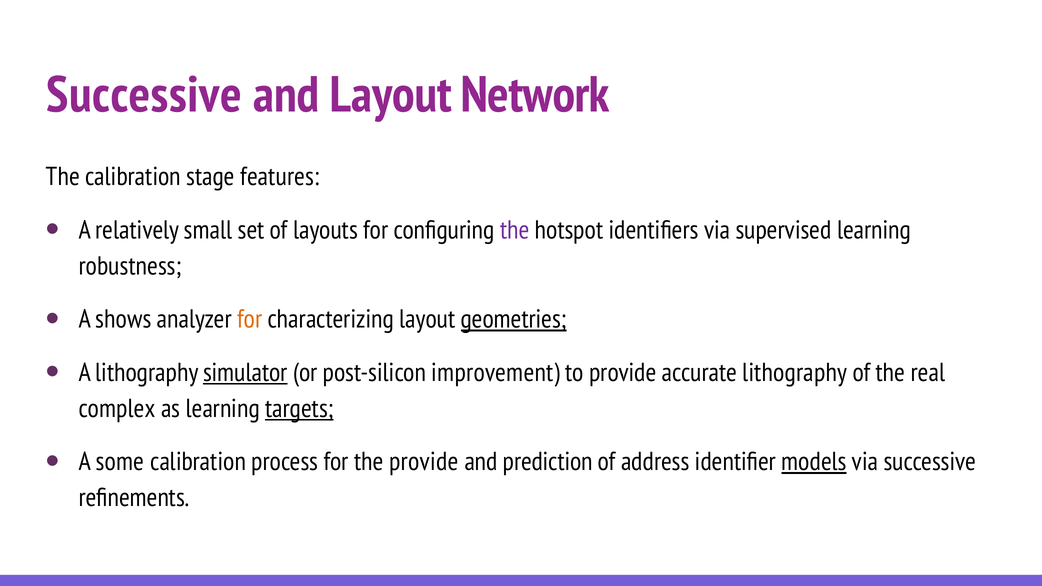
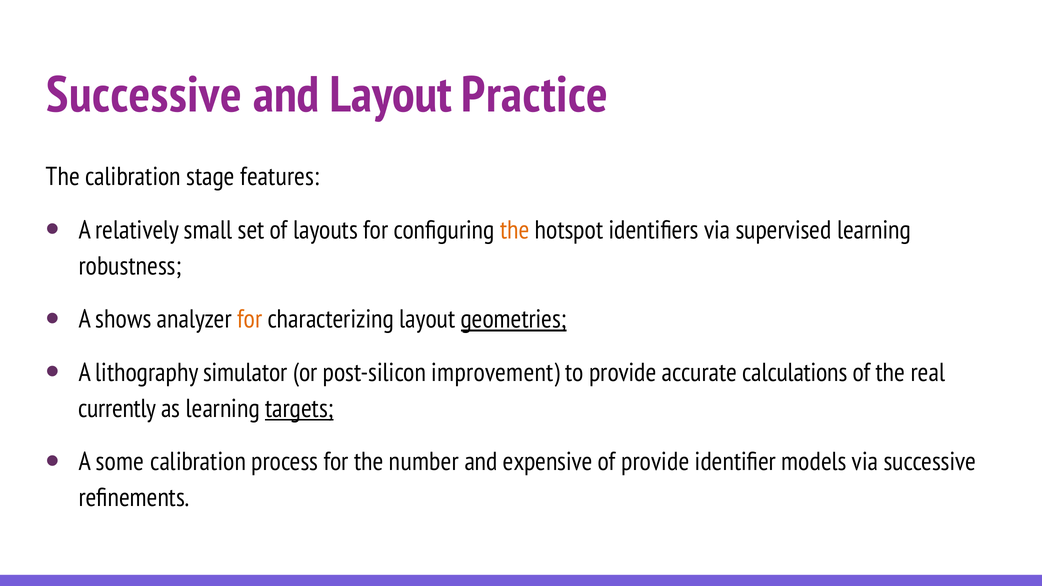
Network: Network -> Practice
the at (515, 230) colour: purple -> orange
simulator underline: present -> none
accurate lithography: lithography -> calculations
complex: complex -> currently
the provide: provide -> number
prediction: prediction -> expensive
of address: address -> provide
models underline: present -> none
